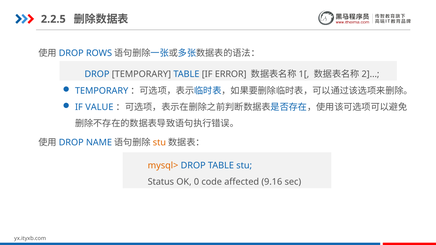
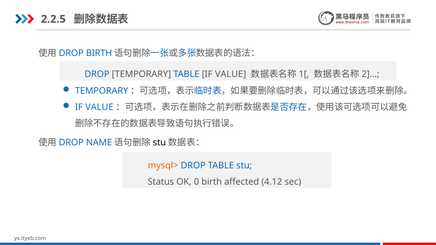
DROP ROWS: ROWS -> BIRTH
TABLE IF ERROR: ERROR -> VALUE
stu at (159, 143) colour: orange -> black
0 code: code -> birth
9.16: 9.16 -> 4.12
